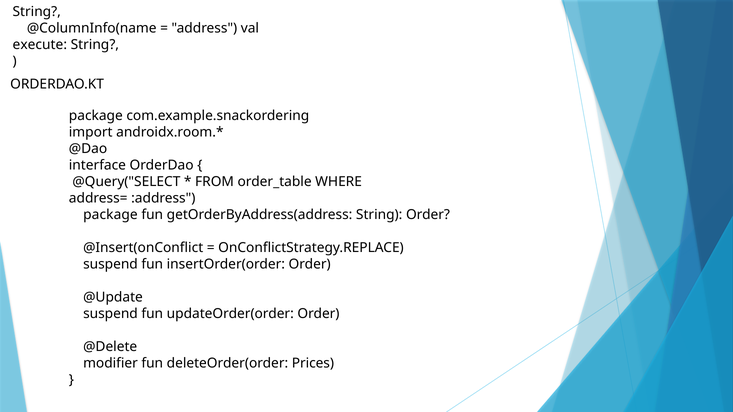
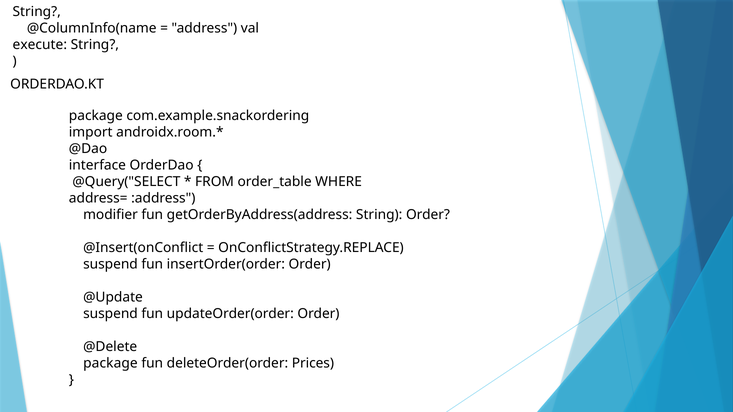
package at (110, 215): package -> modifier
modifier at (111, 363): modifier -> package
